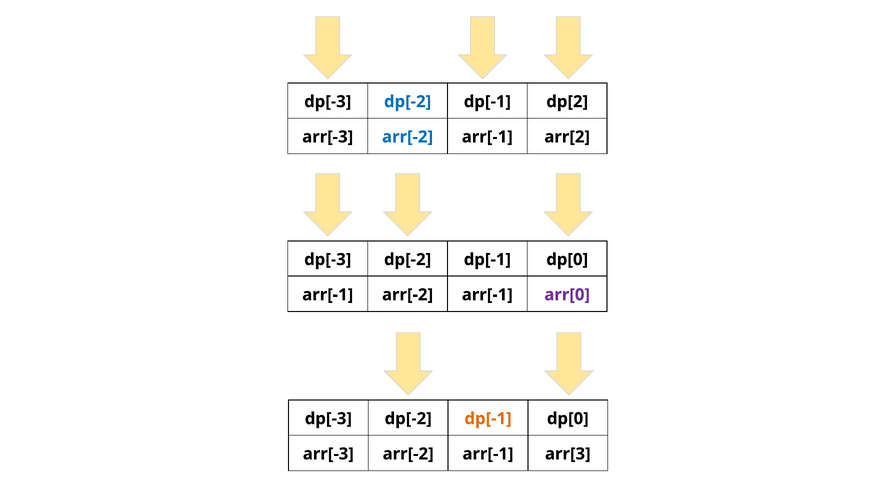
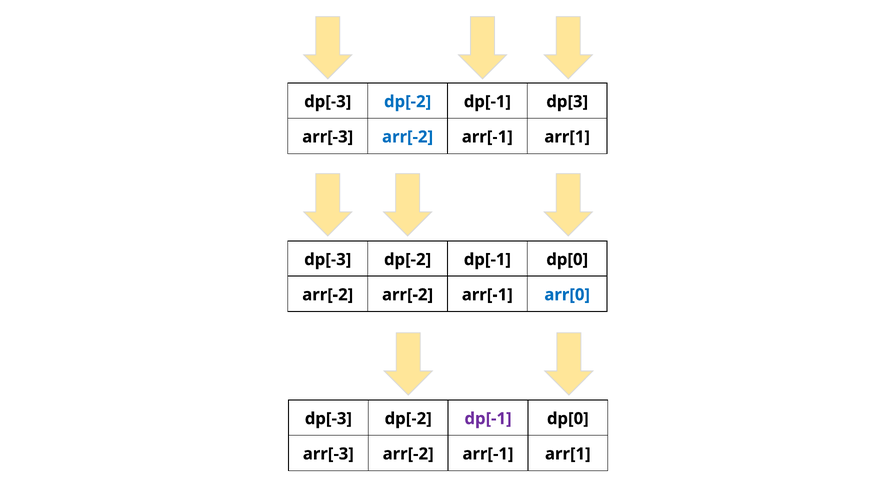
dp[2: dp[2 -> dp[3
arr[2 at (567, 137): arr[2 -> arr[1
arr[-1 at (328, 294): arr[-1 -> arr[-2
arr[0 colour: purple -> blue
dp[-1 at (488, 418) colour: orange -> purple
arr[3 at (568, 453): arr[3 -> arr[1
